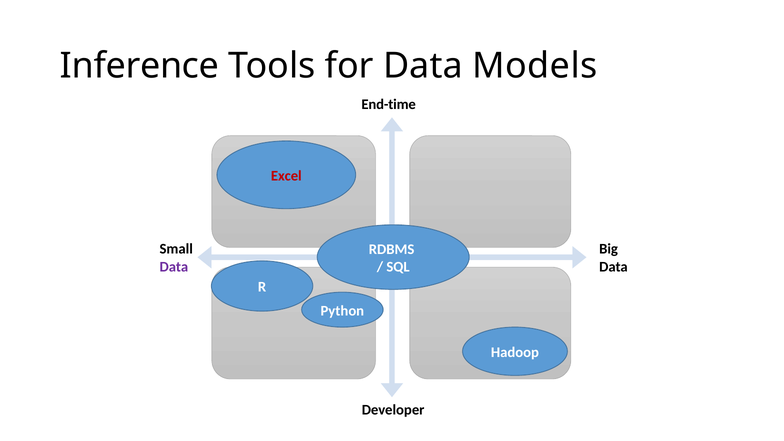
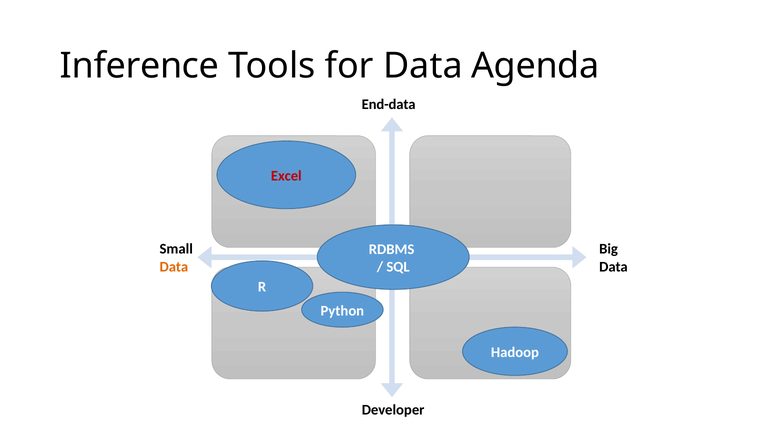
Models: Models -> Agenda
End-time: End-time -> End-data
Data at (174, 267) colour: purple -> orange
